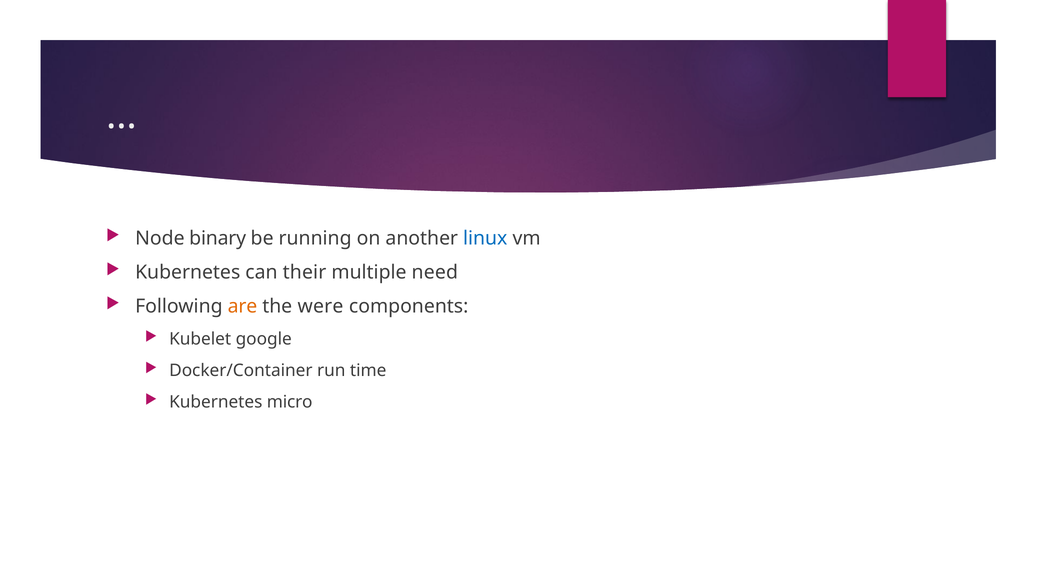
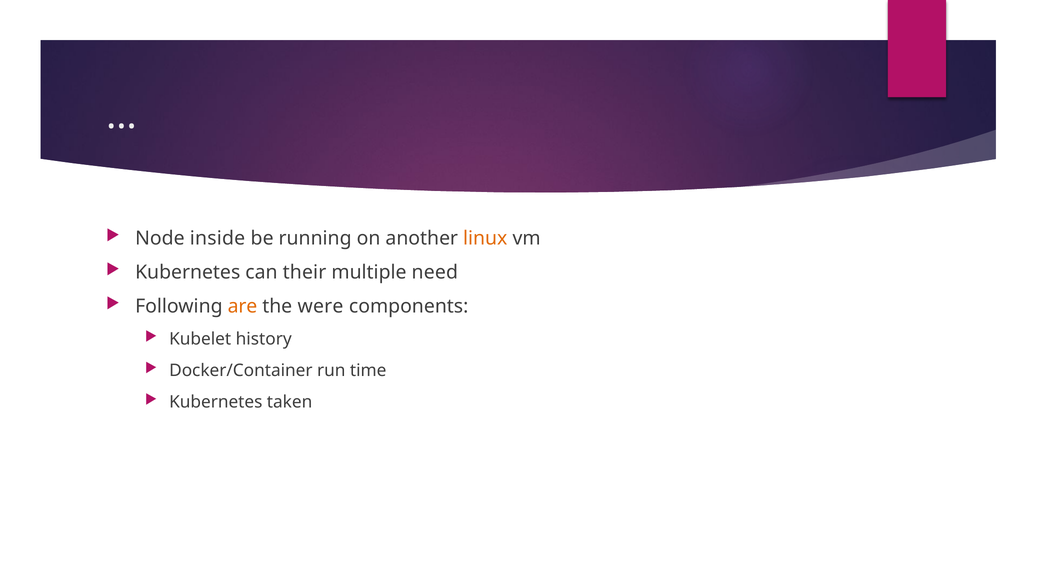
binary: binary -> inside
linux colour: blue -> orange
google: google -> history
micro: micro -> taken
